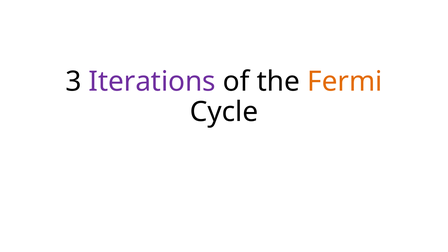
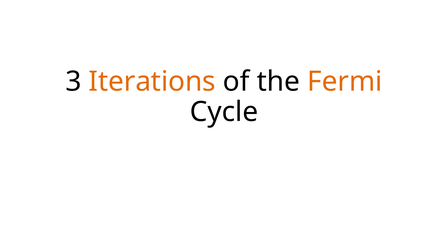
Iterations colour: purple -> orange
